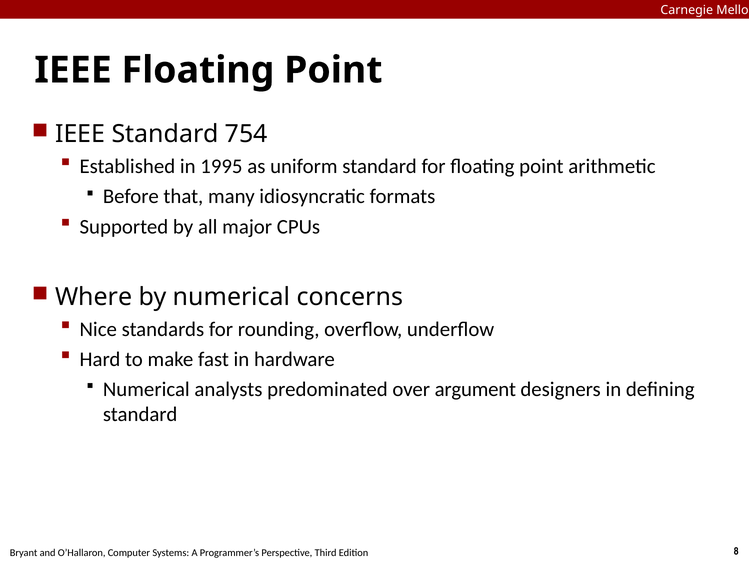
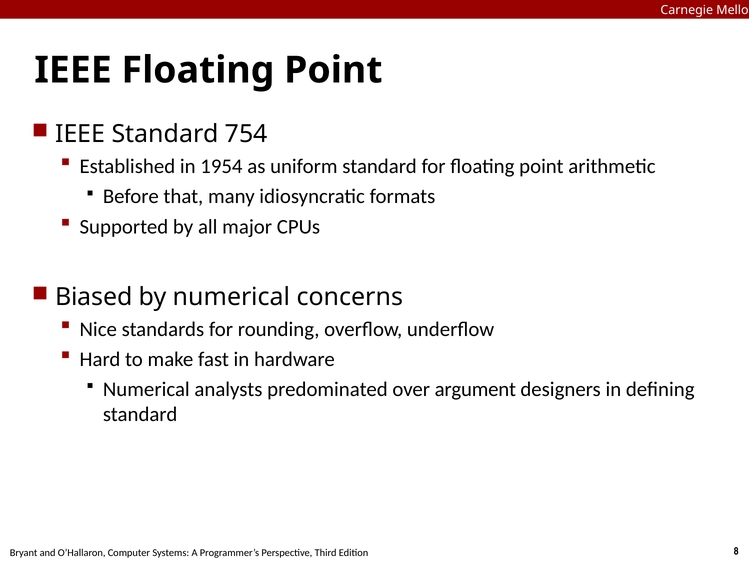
1995: 1995 -> 1954
Where: Where -> Biased
